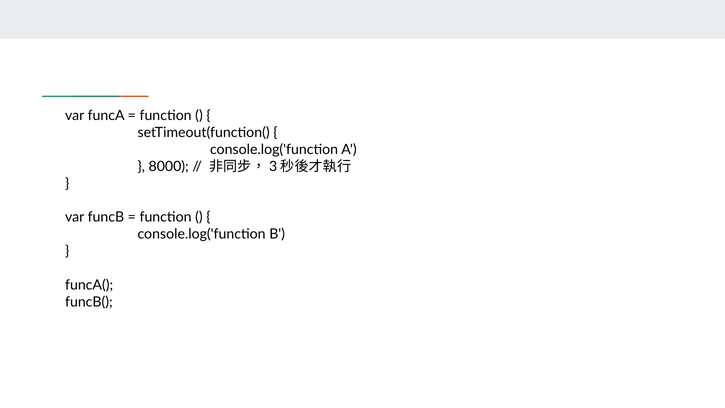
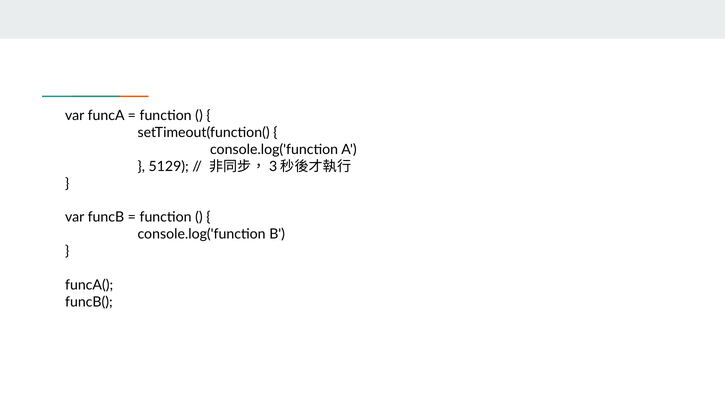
8000: 8000 -> 5129
